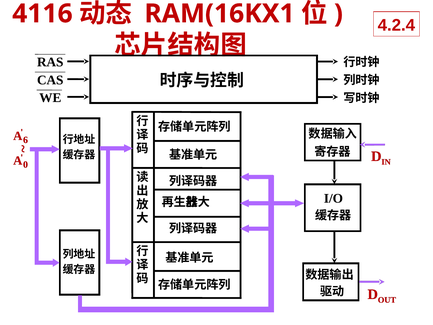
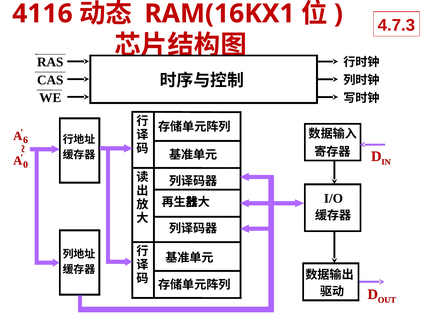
4.2.4: 4.2.4 -> 4.7.3
